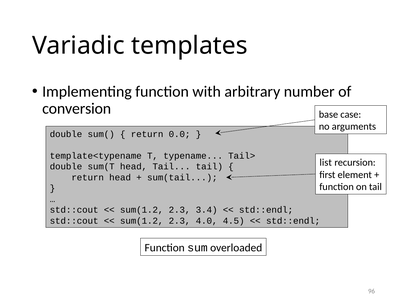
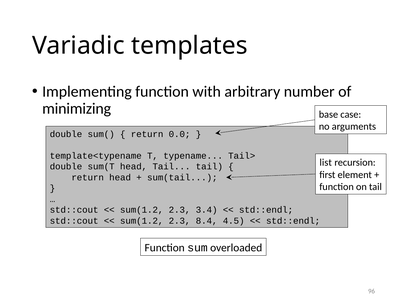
conversion: conversion -> minimizing
4.0: 4.0 -> 8.4
